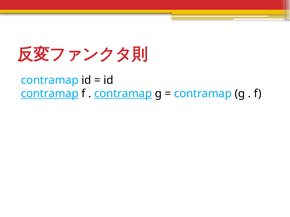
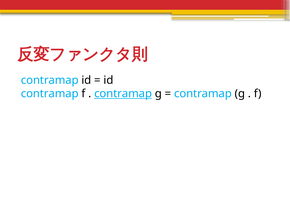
contramap at (50, 94) underline: present -> none
